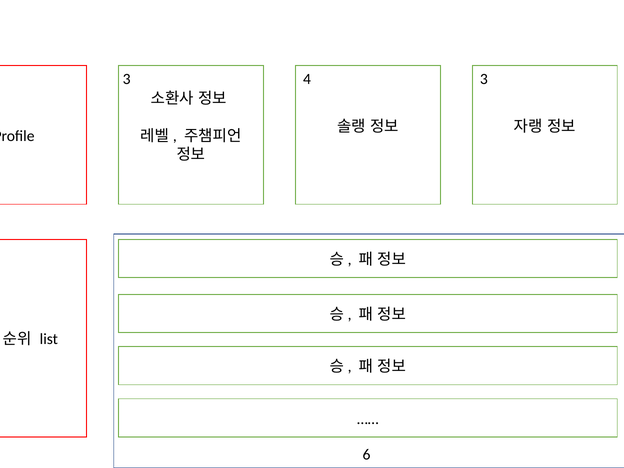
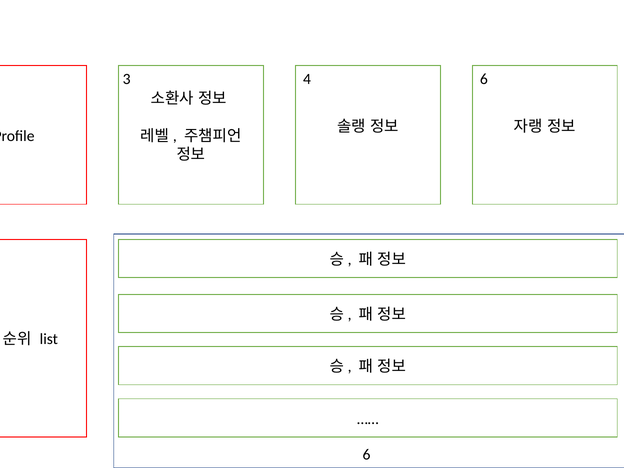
3 3: 3 -> 6
